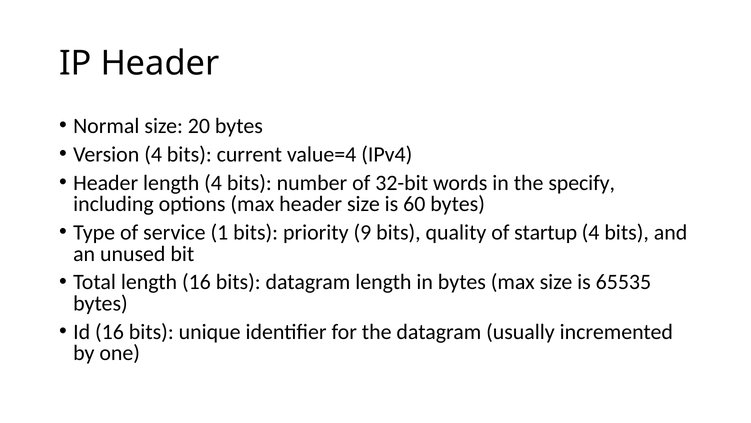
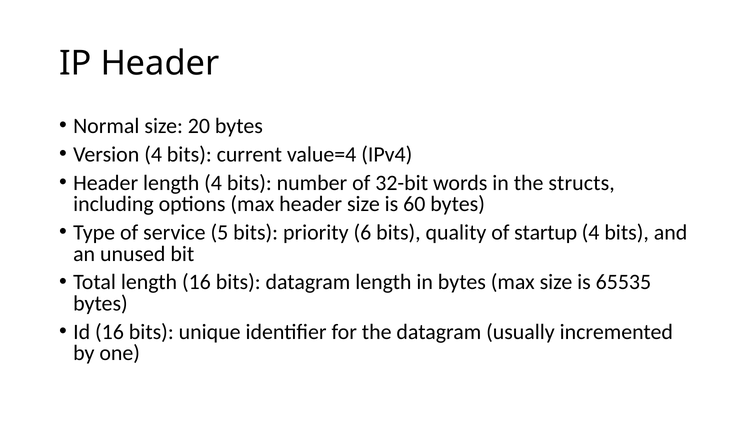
specify: specify -> structs
1: 1 -> 5
9: 9 -> 6
